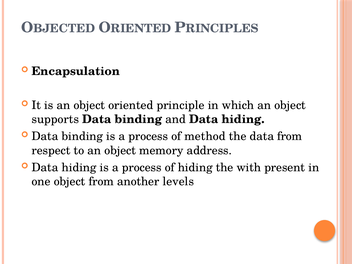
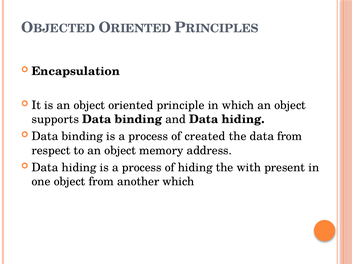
method: method -> created
another levels: levels -> which
